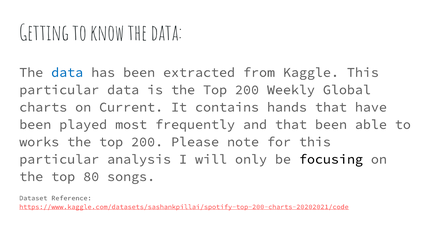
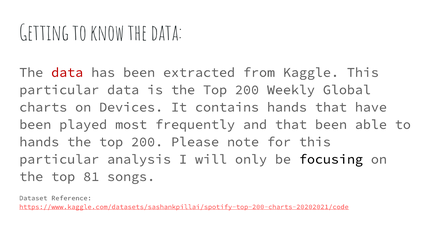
data at (67, 72) colour: blue -> red
Current: Current -> Devices
works at (39, 142): works -> hands
80: 80 -> 81
